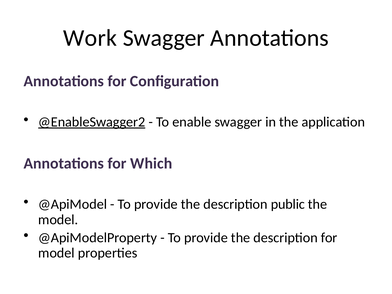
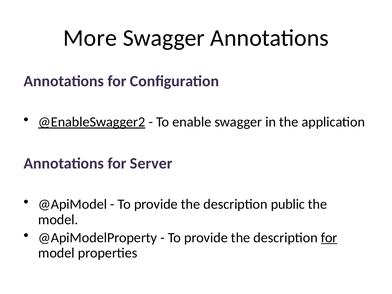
Work: Work -> More
Which: Which -> Server
for at (329, 238) underline: none -> present
